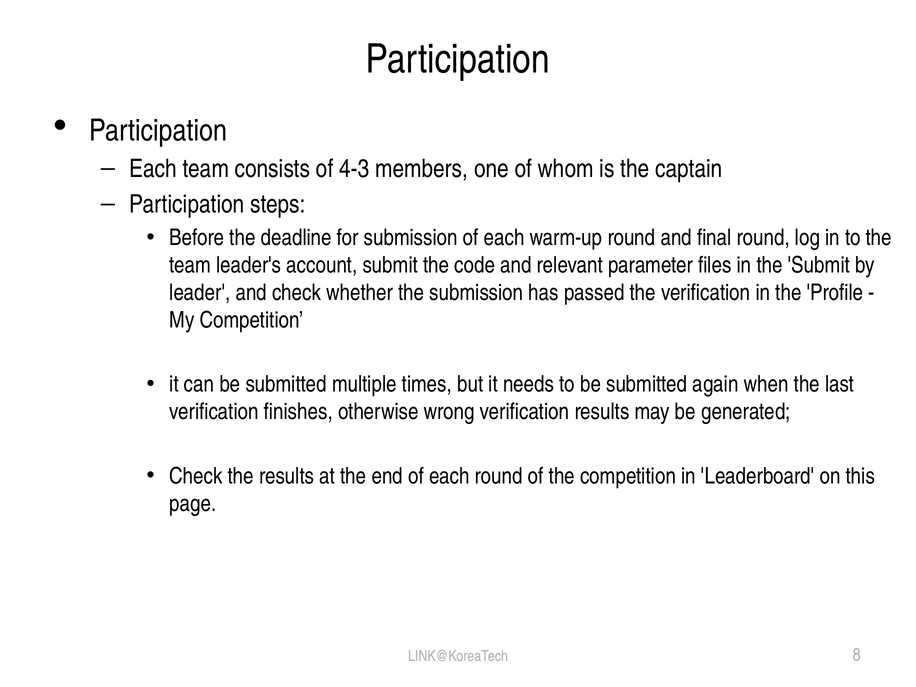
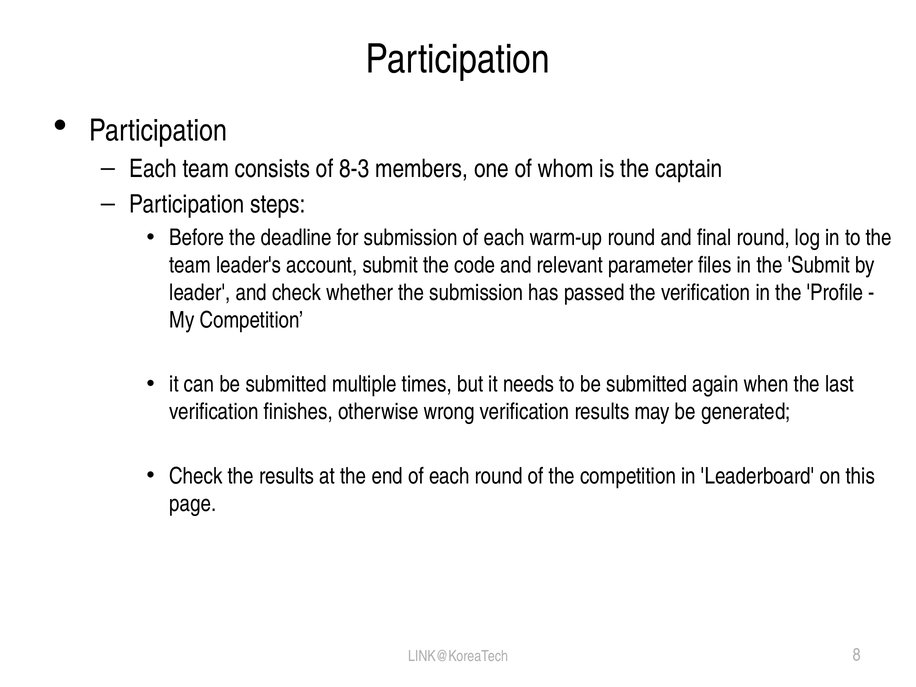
4-3: 4-3 -> 8-3
